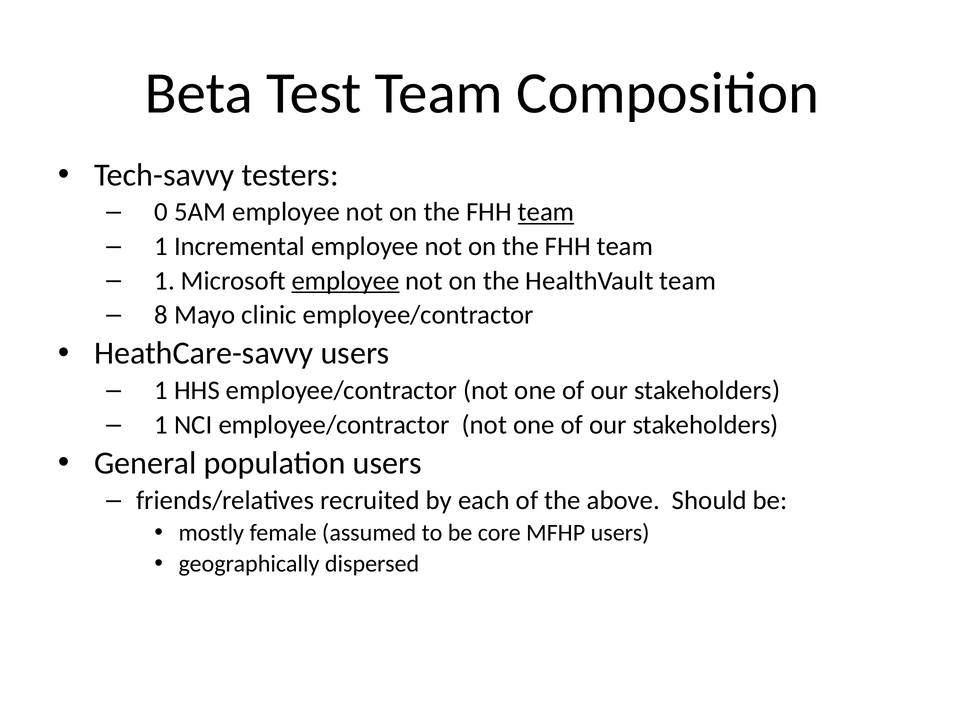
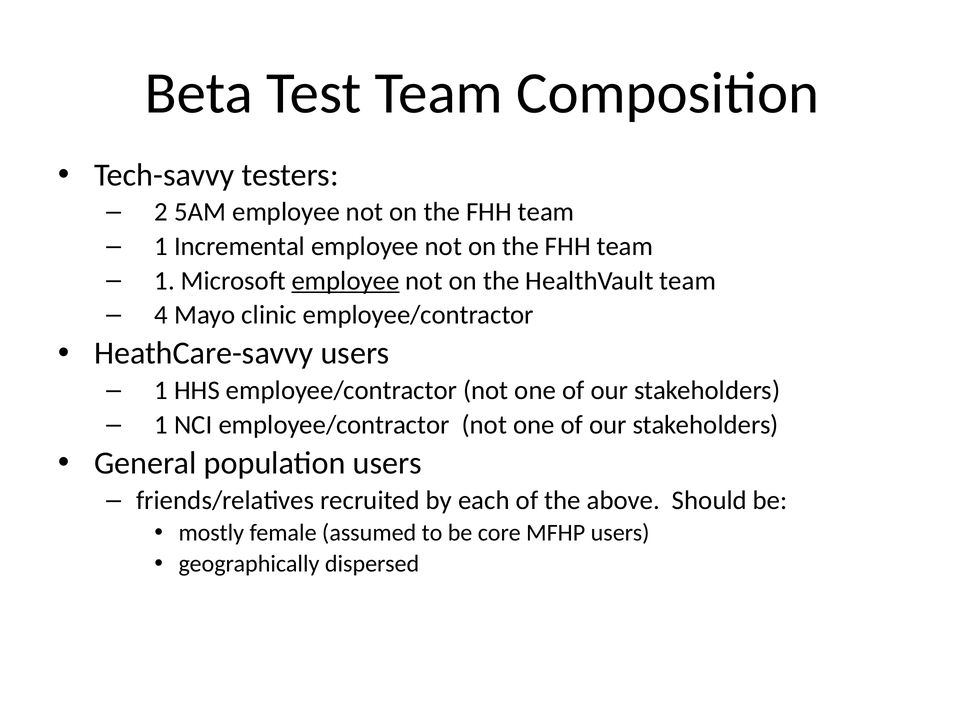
0: 0 -> 2
team at (546, 212) underline: present -> none
8: 8 -> 4
